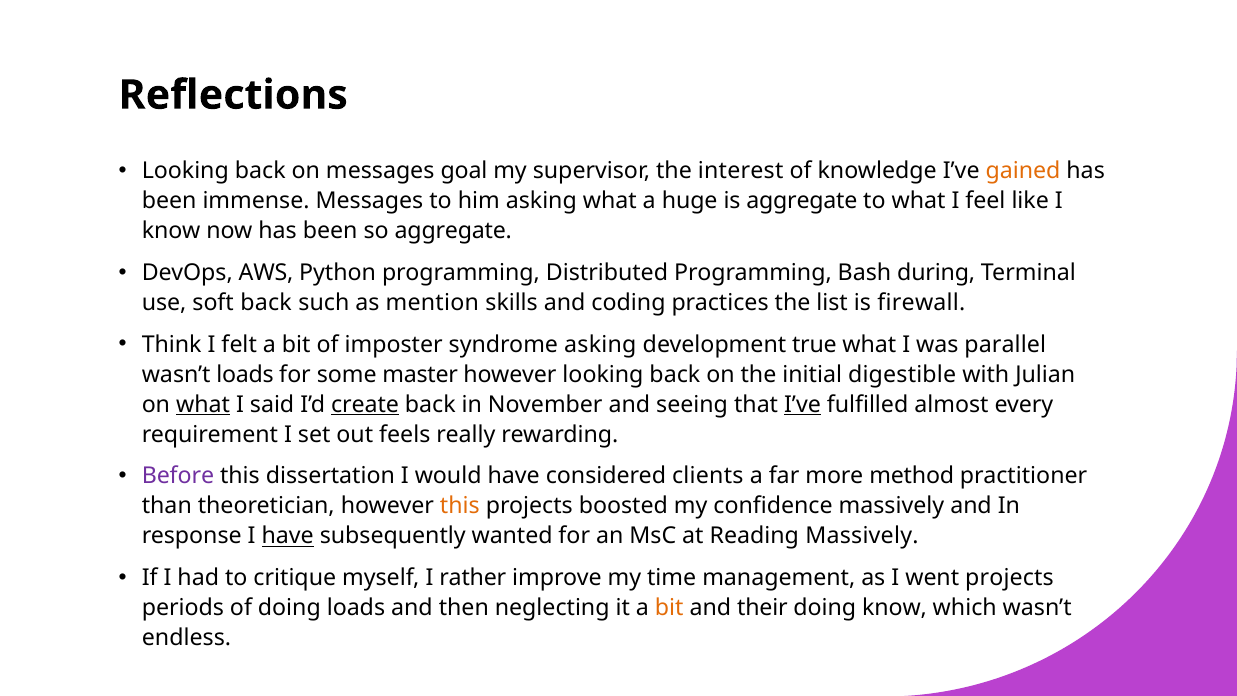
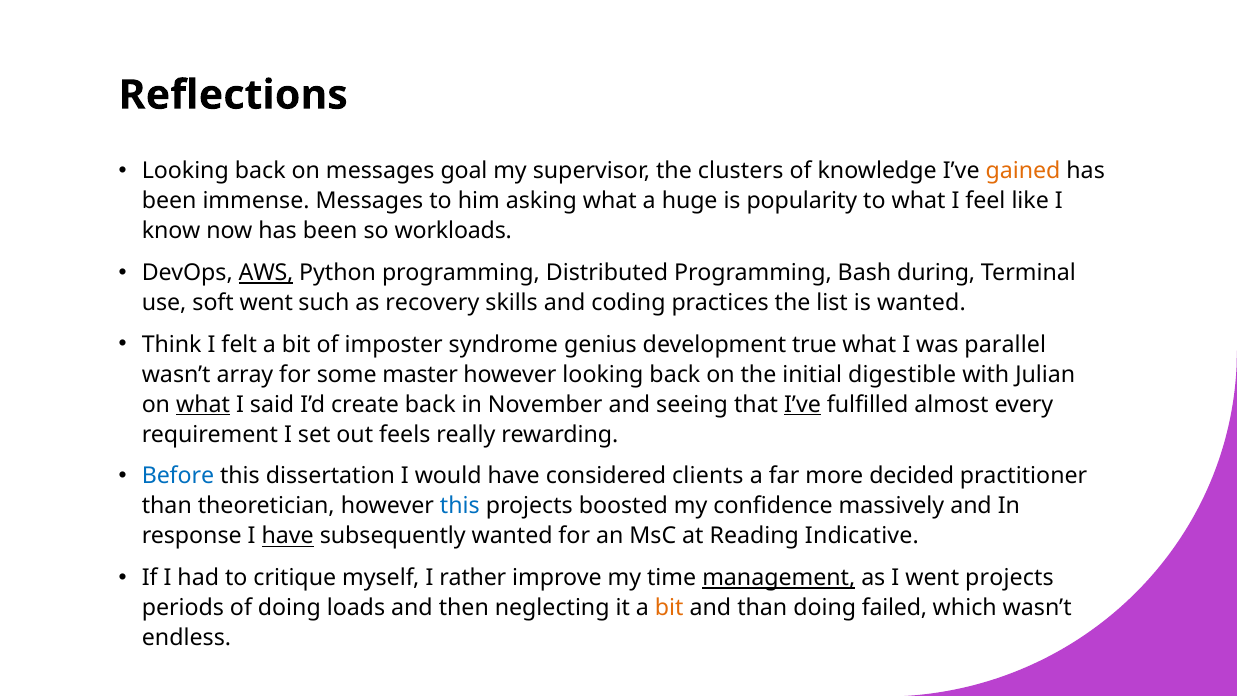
interest: interest -> clusters
is aggregate: aggregate -> popularity
so aggregate: aggregate -> workloads
AWS underline: none -> present
soft back: back -> went
mention: mention -> recovery
is firewall: firewall -> wanted
syndrome asking: asking -> genius
wasn’t loads: loads -> array
create underline: present -> none
Before colour: purple -> blue
method: method -> decided
this at (460, 506) colour: orange -> blue
Reading Massively: Massively -> Indicative
management underline: none -> present
and their: their -> than
doing know: know -> failed
